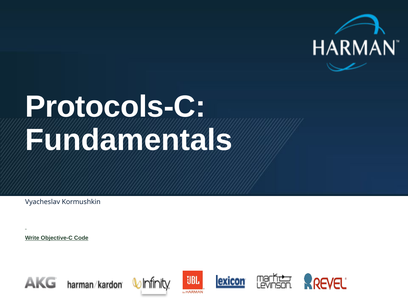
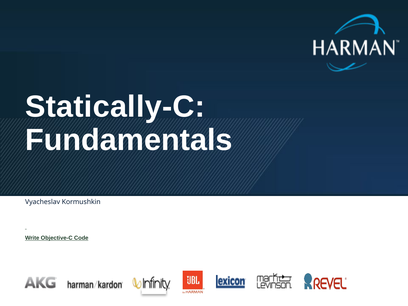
Protocols-C: Protocols-C -> Statically-C
